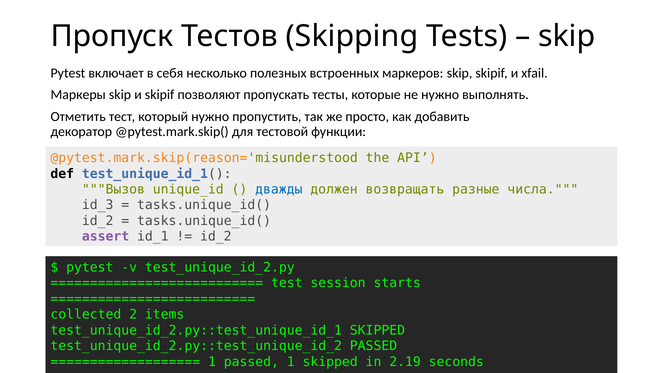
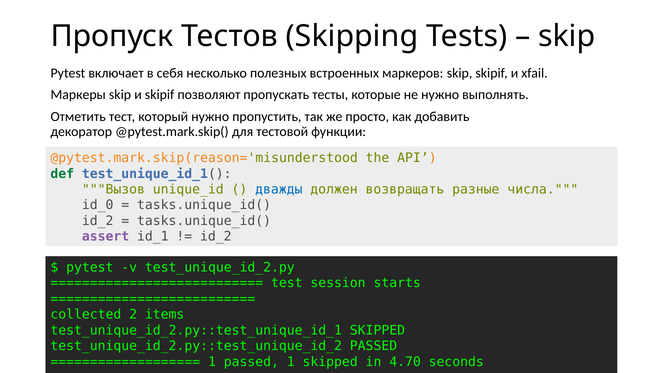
def colour: black -> green
id_3: id_3 -> id_0
2.19: 2.19 -> 4.70
